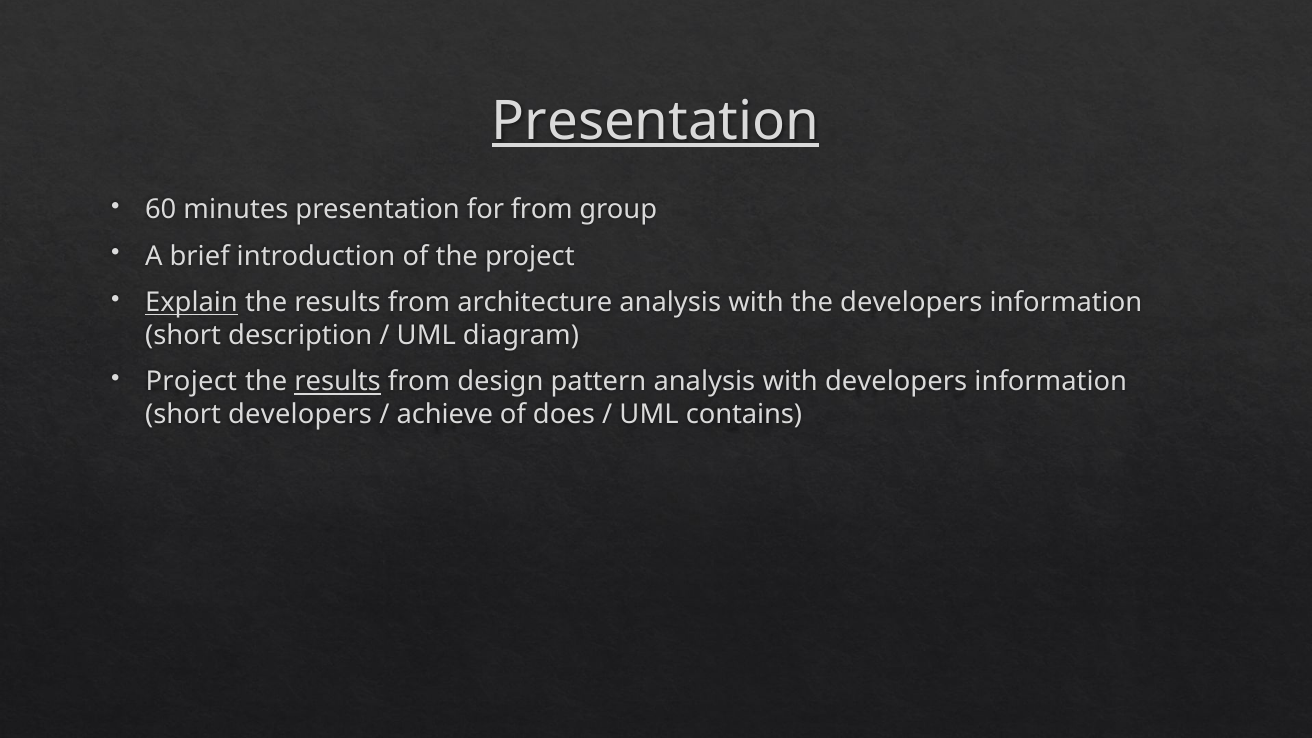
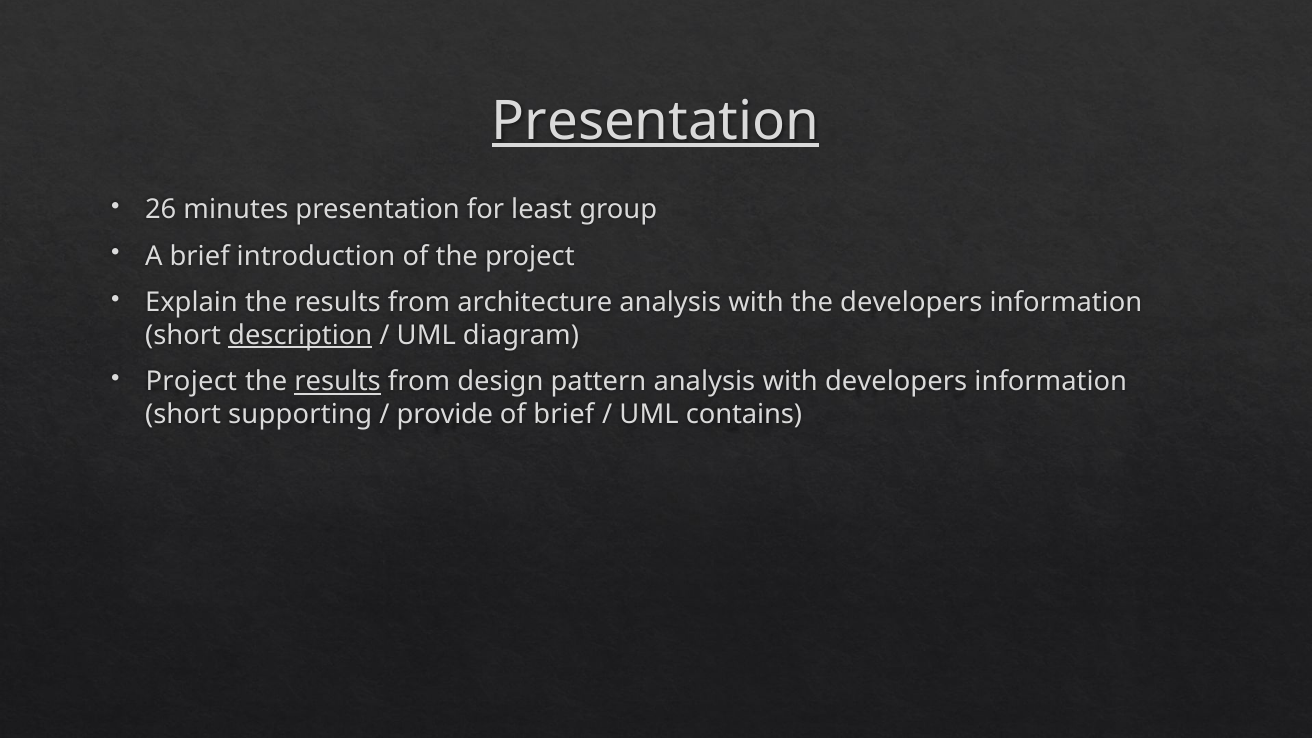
60: 60 -> 26
for from: from -> least
Explain underline: present -> none
description underline: none -> present
short developers: developers -> supporting
achieve: achieve -> provide
of does: does -> brief
